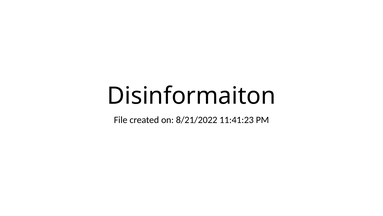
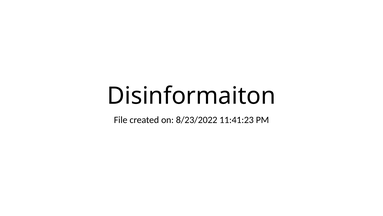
8/21/2022: 8/21/2022 -> 8/23/2022
